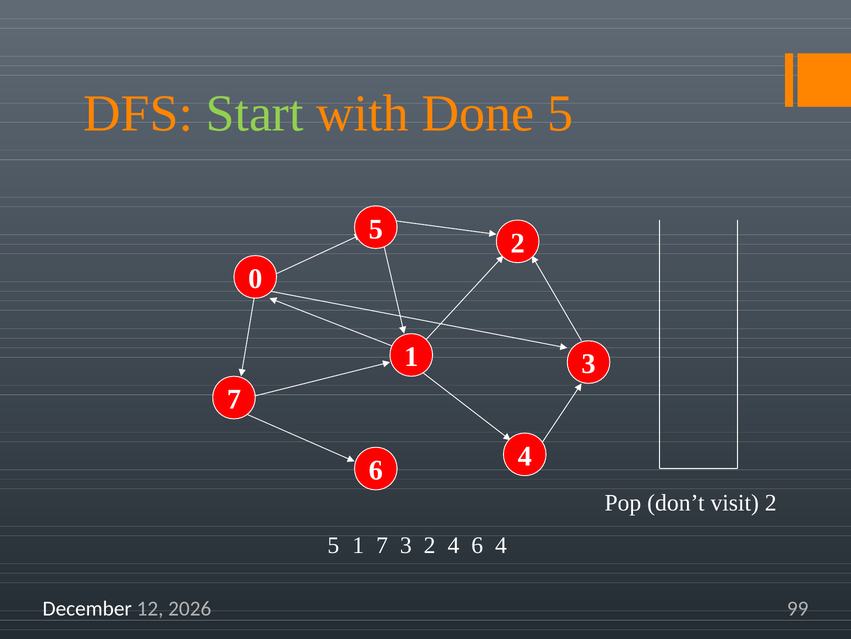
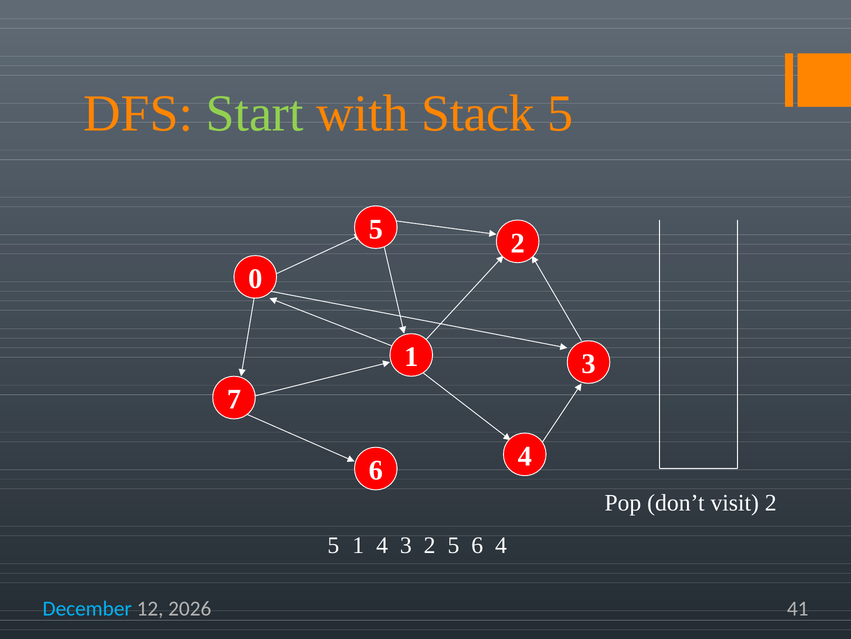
Done: Done -> Stack
1 7: 7 -> 4
3 2 4: 4 -> 5
December colour: white -> light blue
99: 99 -> 41
